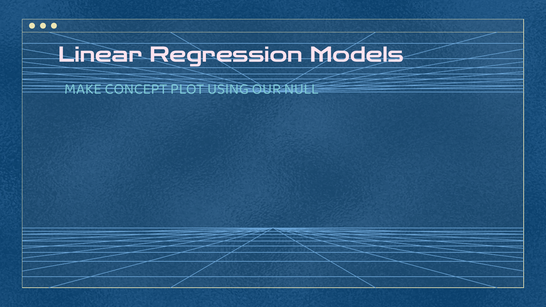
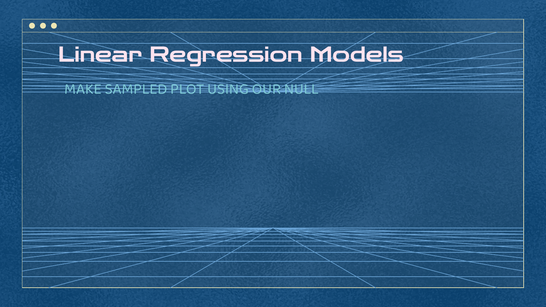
CONCEPT: CONCEPT -> SAMPLED
